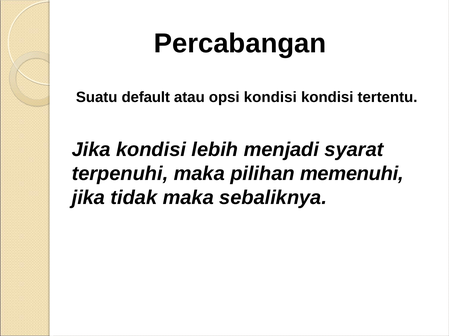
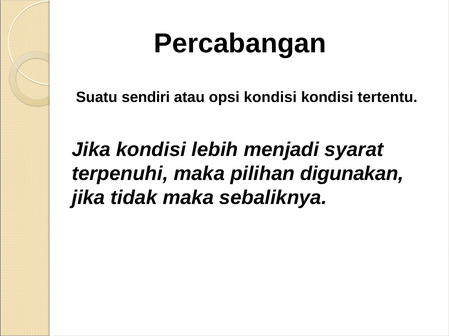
default: default -> sendiri
memenuhi: memenuhi -> digunakan
